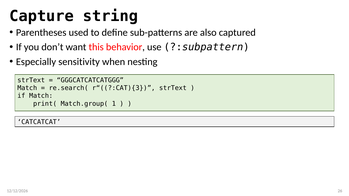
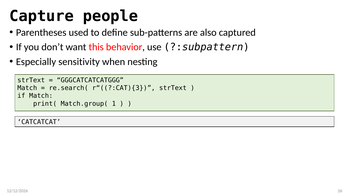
string: string -> people
